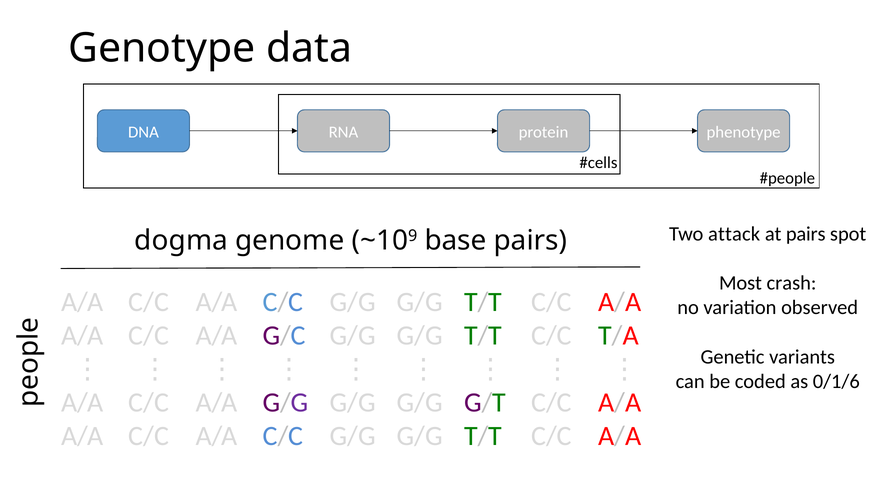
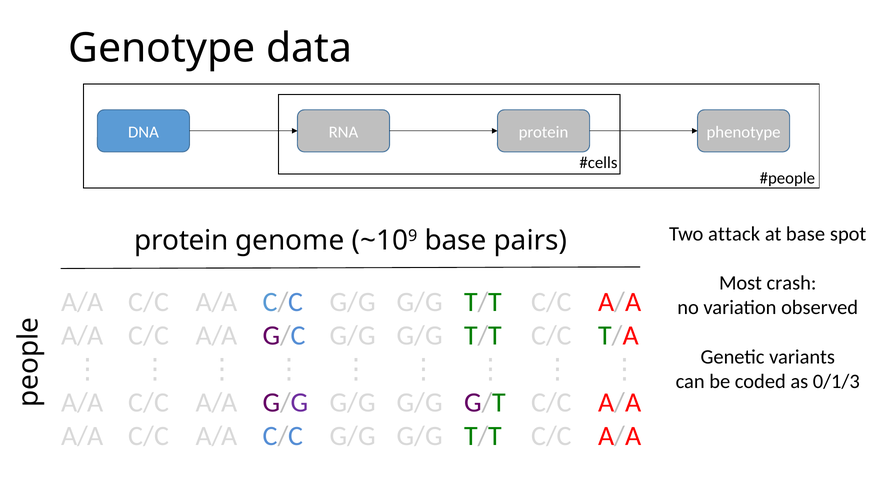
at pairs: pairs -> base
dogma at (181, 241): dogma -> protein
0/1/6: 0/1/6 -> 0/1/3
